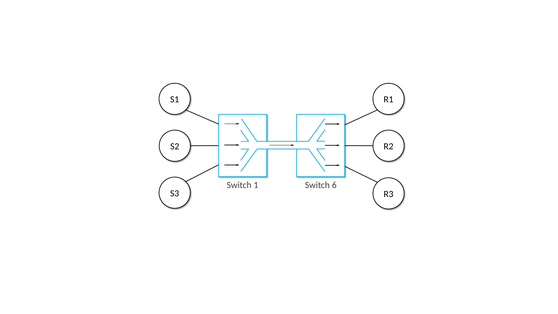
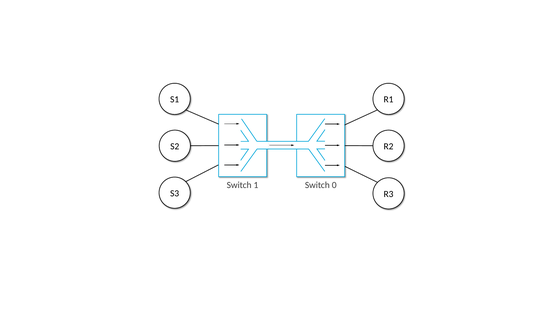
6: 6 -> 0
